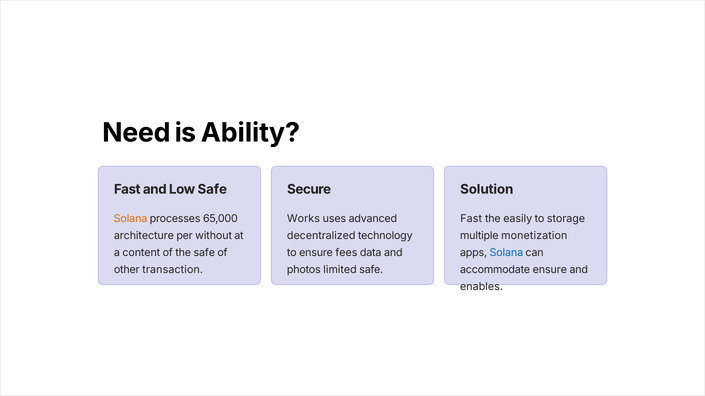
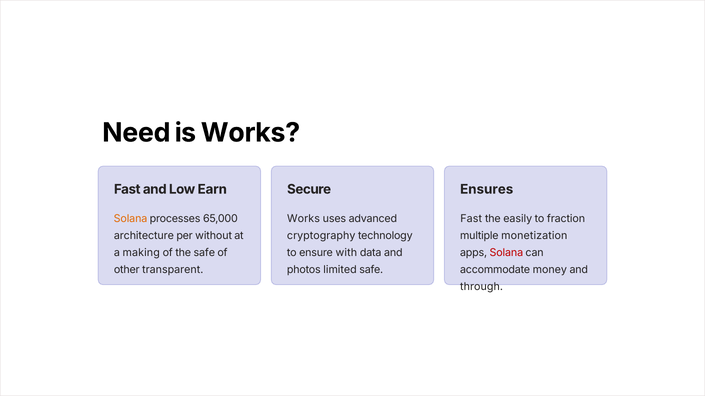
is Ability: Ability -> Works
Low Safe: Safe -> Earn
Solution: Solution -> Ensures
storage: storage -> fraction
decentralized: decentralized -> cryptography
content: content -> making
fees: fees -> with
Solana at (506, 253) colour: blue -> red
transaction: transaction -> transparent
accommodate ensure: ensure -> money
enables: enables -> through
